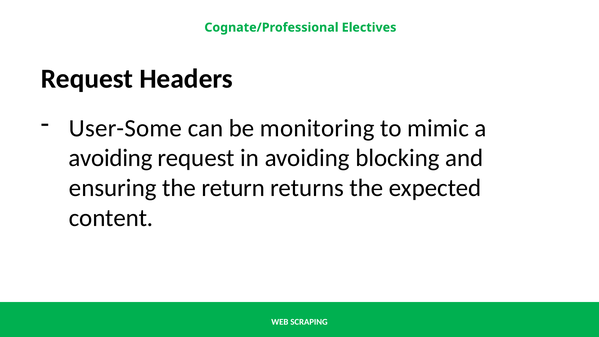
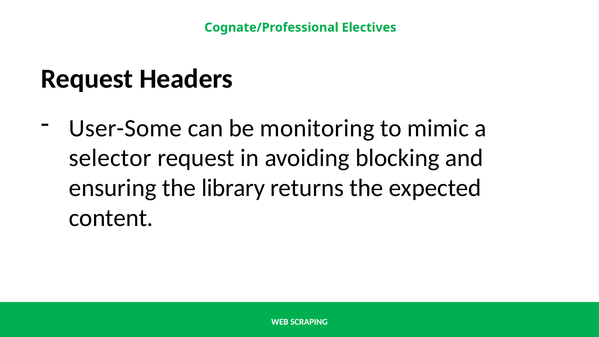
avoiding at (111, 158): avoiding -> selector
return: return -> library
